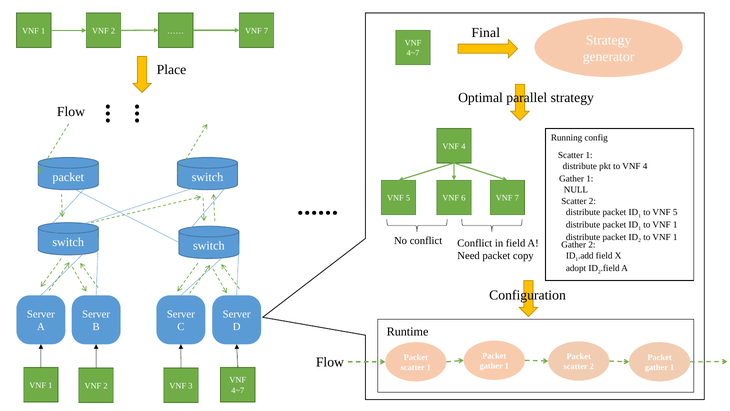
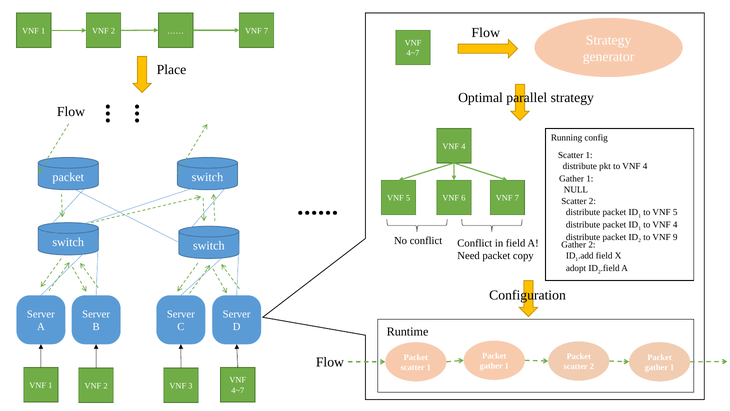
Final at (486, 33): Final -> Flow
1 to VNF 1: 1 -> 4
2 to VNF 1: 1 -> 9
